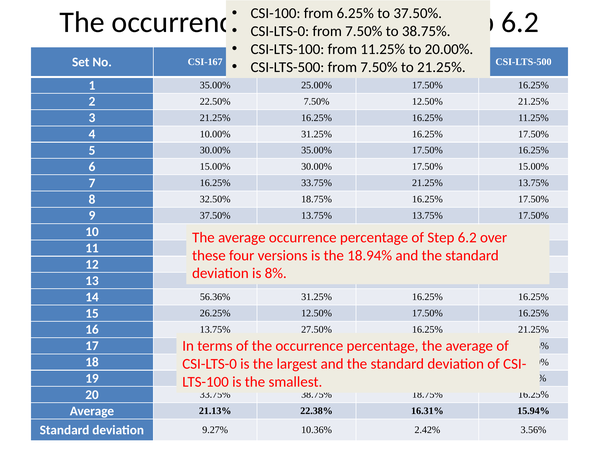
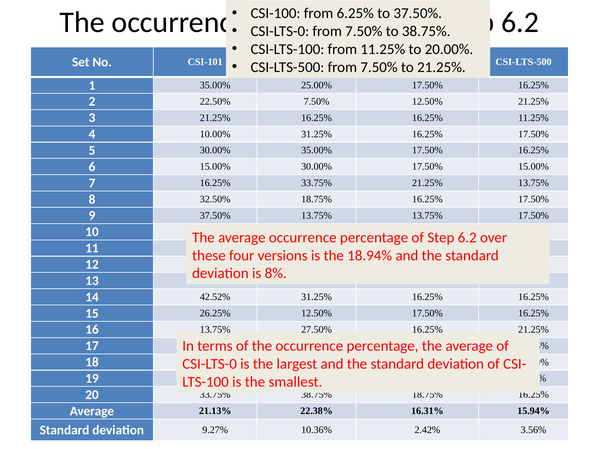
CSI-167: CSI-167 -> CSI-101
56.36%: 56.36% -> 42.52%
